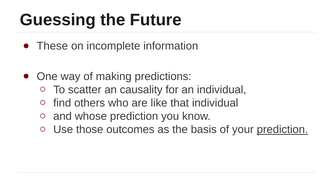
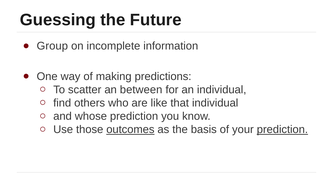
These: These -> Group
causality: causality -> between
outcomes underline: none -> present
